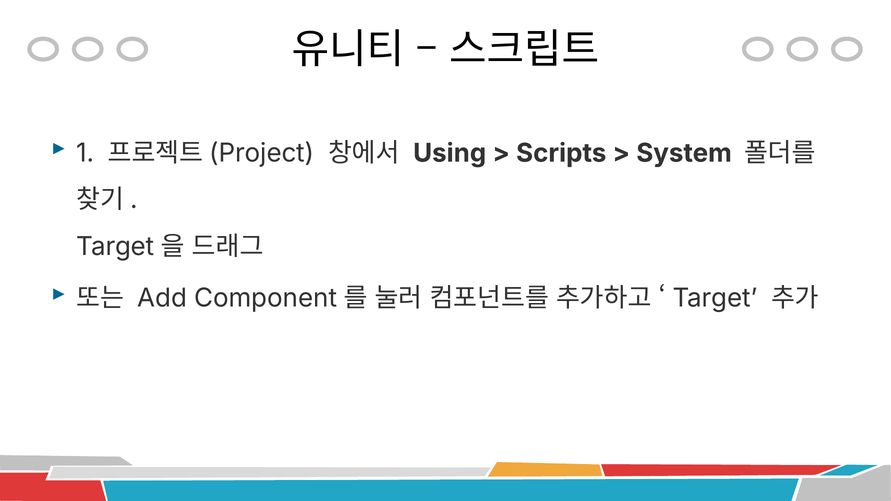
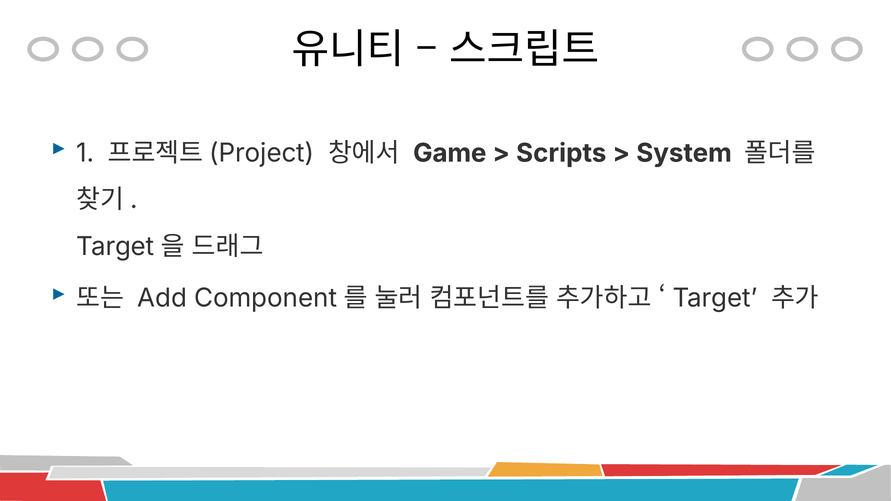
Using: Using -> Game
